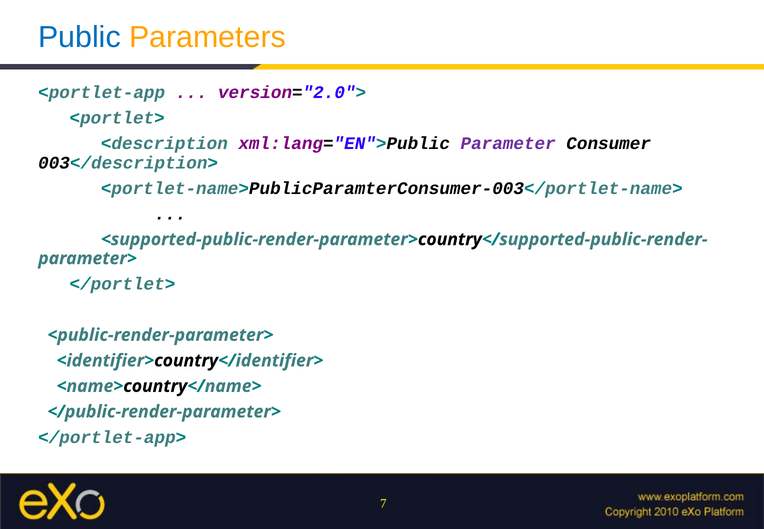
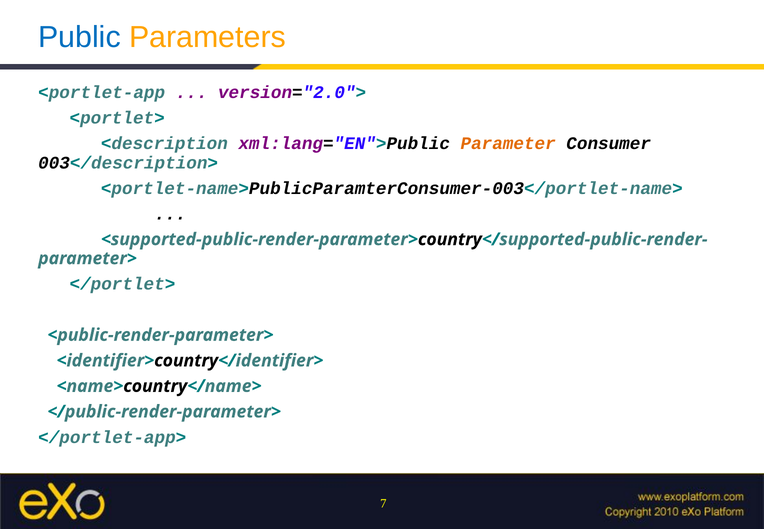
Parameter colour: purple -> orange
